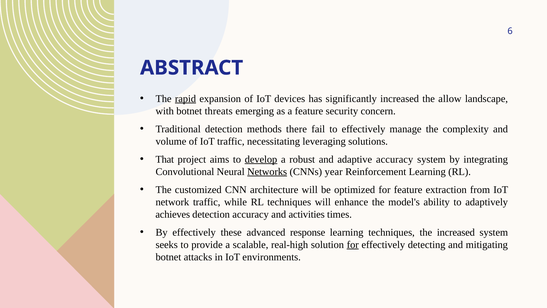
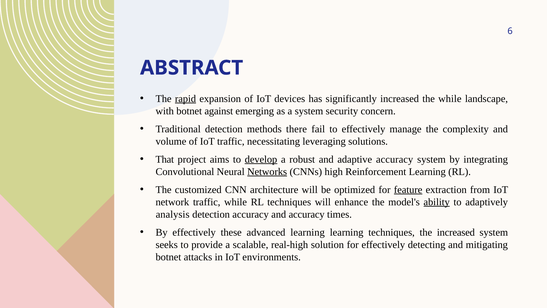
the allow: allow -> while
threats: threats -> against
a feature: feature -> system
year: year -> high
feature at (408, 189) underline: none -> present
ability underline: none -> present
achieves: achieves -> analysis
and activities: activities -> accuracy
advanced response: response -> learning
for at (353, 244) underline: present -> none
